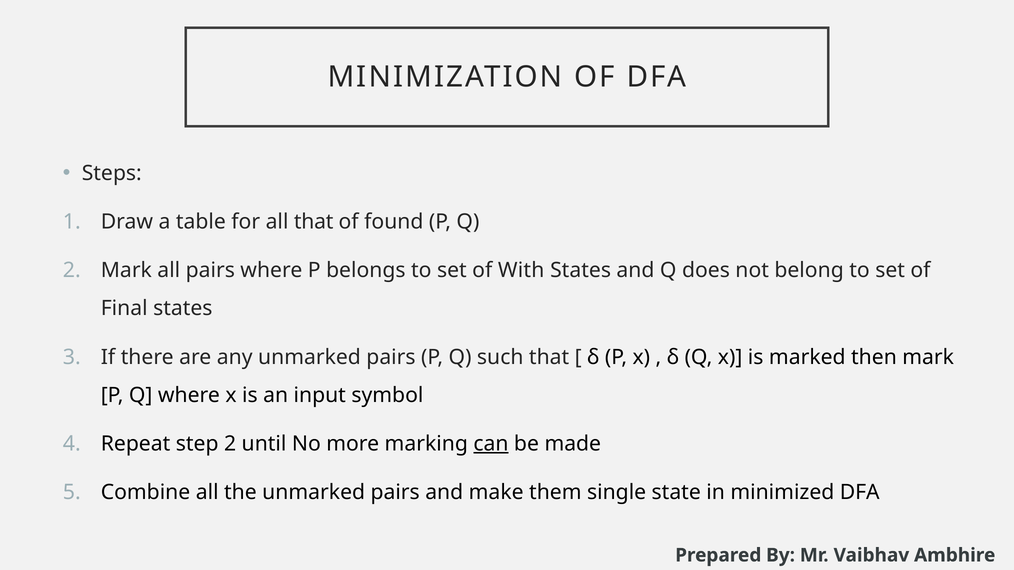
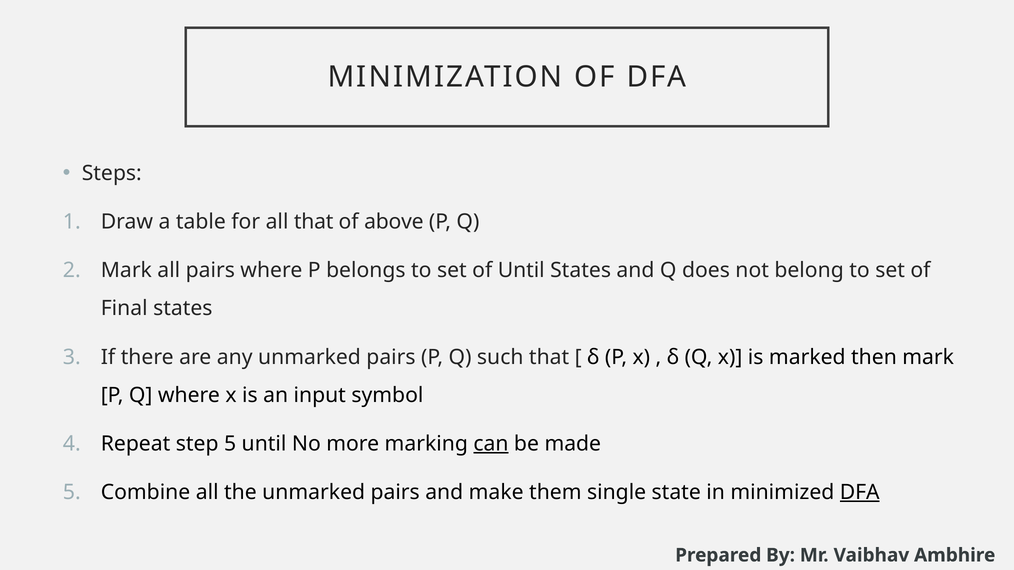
found: found -> above
of With: With -> Until
step 2: 2 -> 5
DFA at (860, 493) underline: none -> present
